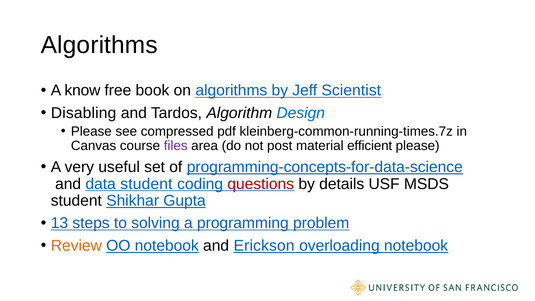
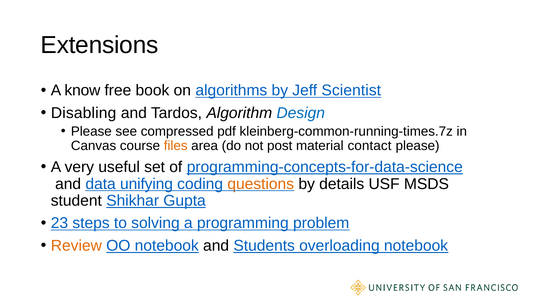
Algorithms at (99, 45): Algorithms -> Extensions
files colour: purple -> orange
efficient: efficient -> contact
data student: student -> unifying
questions colour: red -> orange
13: 13 -> 23
Erickson: Erickson -> Students
